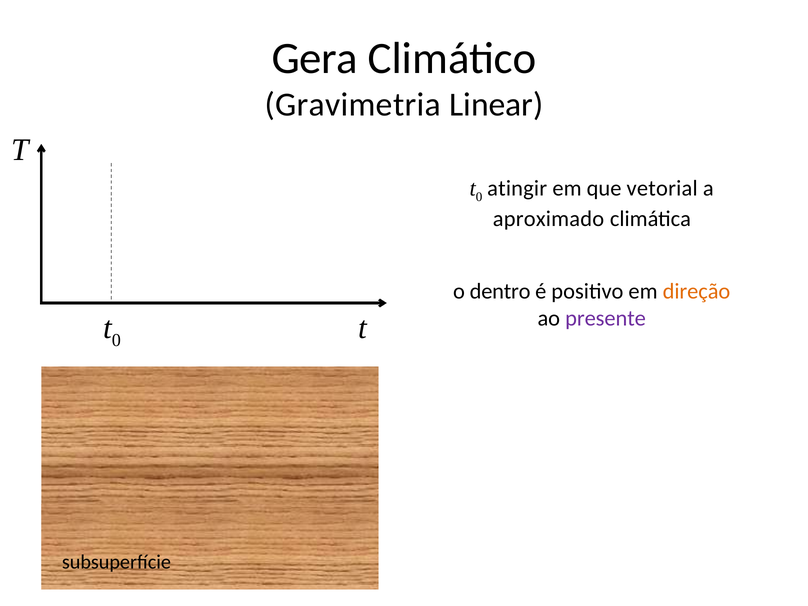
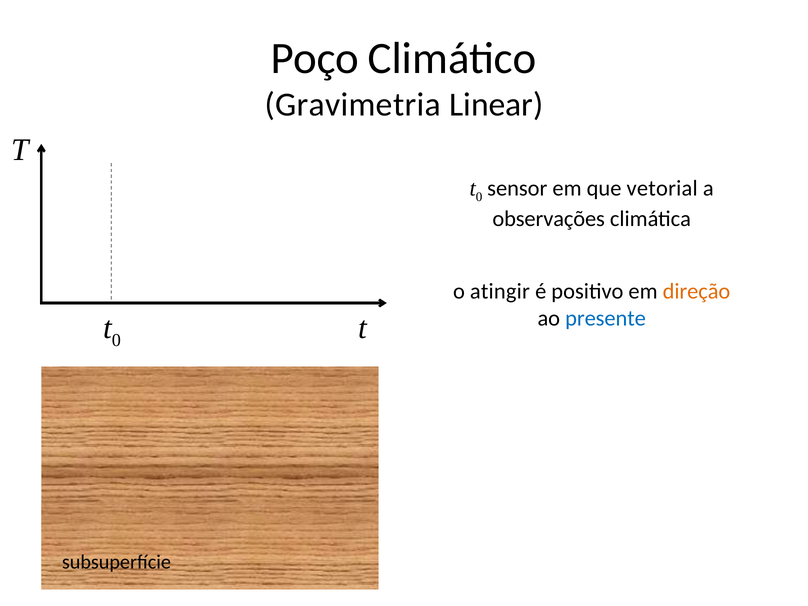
Gera: Gera -> Poço
atingir: atingir -> sensor
aproximado: aproximado -> observações
dentro: dentro -> atingir
presente colour: purple -> blue
